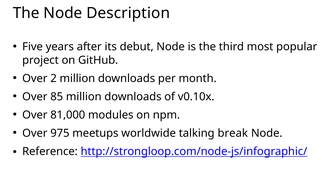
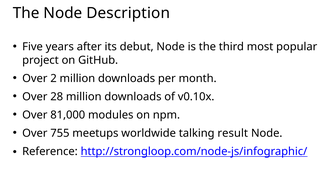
85: 85 -> 28
975: 975 -> 755
break: break -> result
